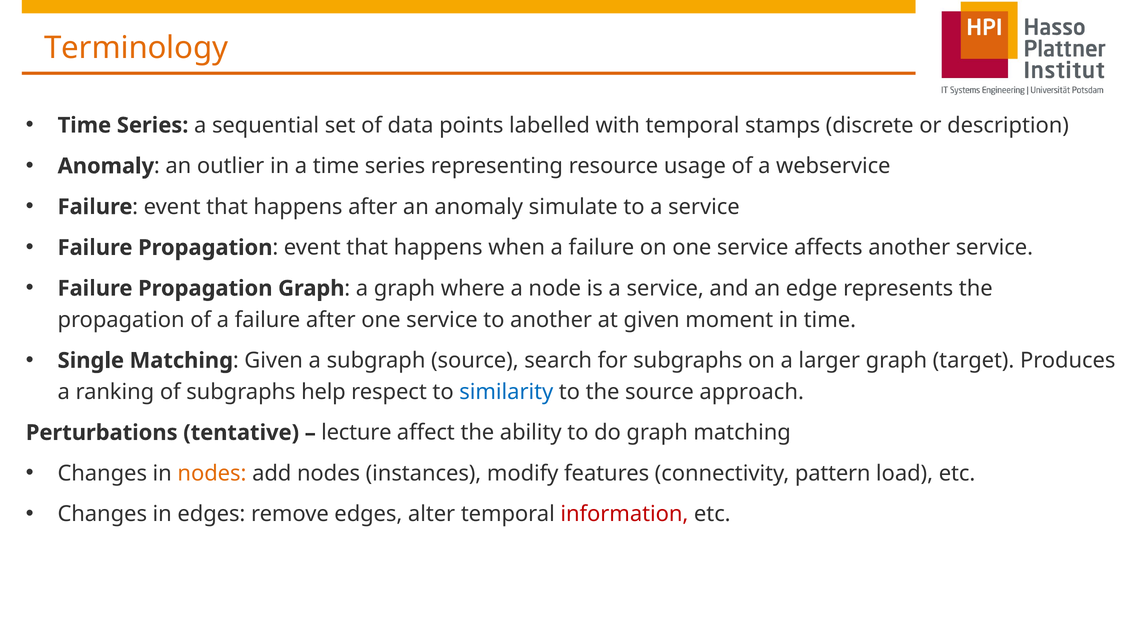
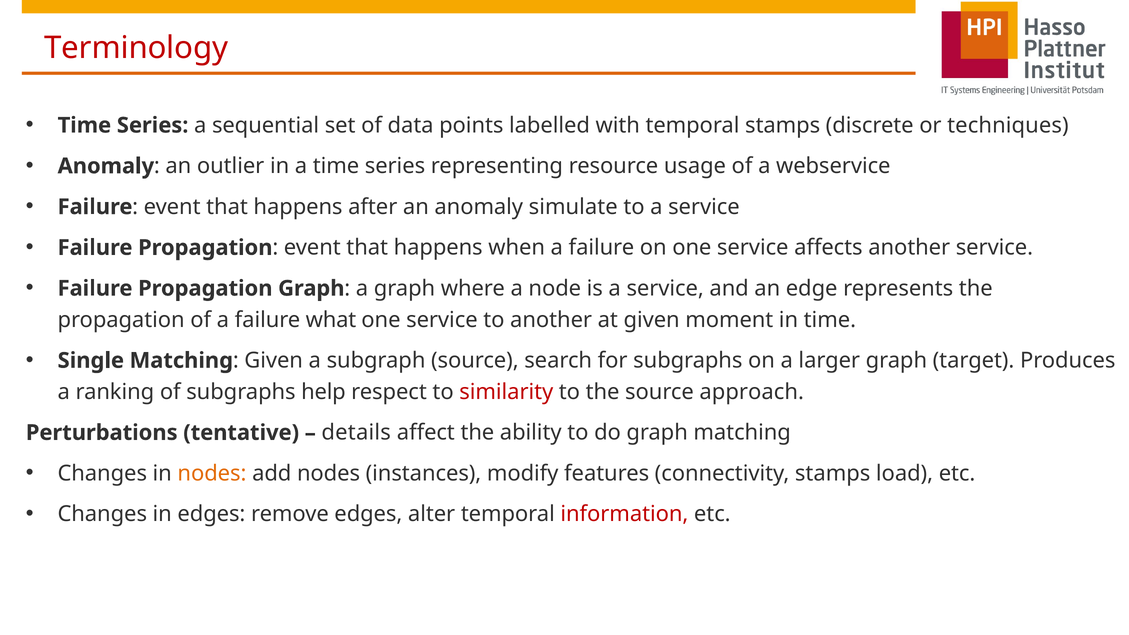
Terminology colour: orange -> red
description: description -> techniques
failure after: after -> what
similarity colour: blue -> red
lecture: lecture -> details
connectivity pattern: pattern -> stamps
